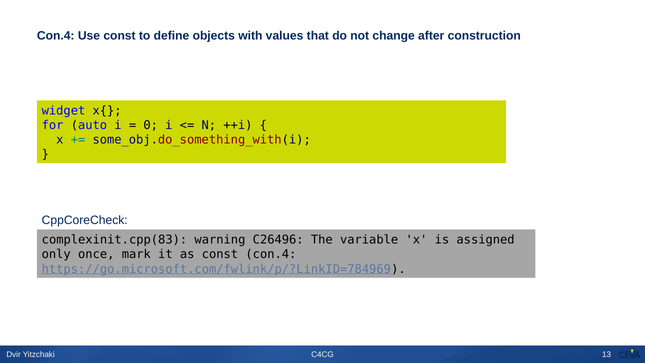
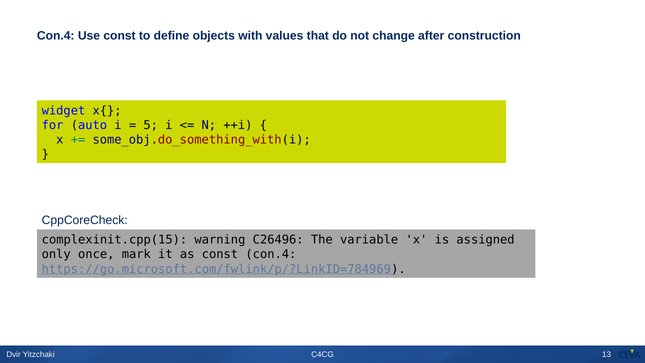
0: 0 -> 5
complexinit.cpp(83: complexinit.cpp(83 -> complexinit.cpp(15
